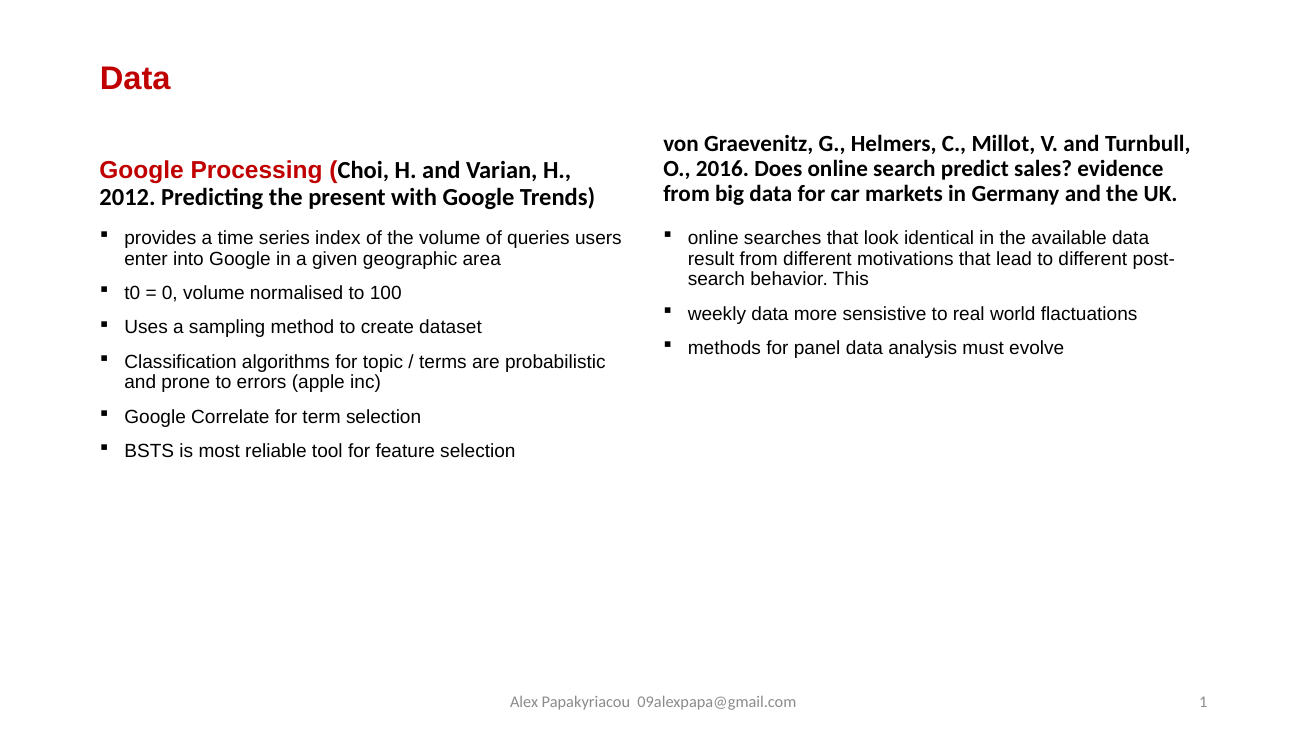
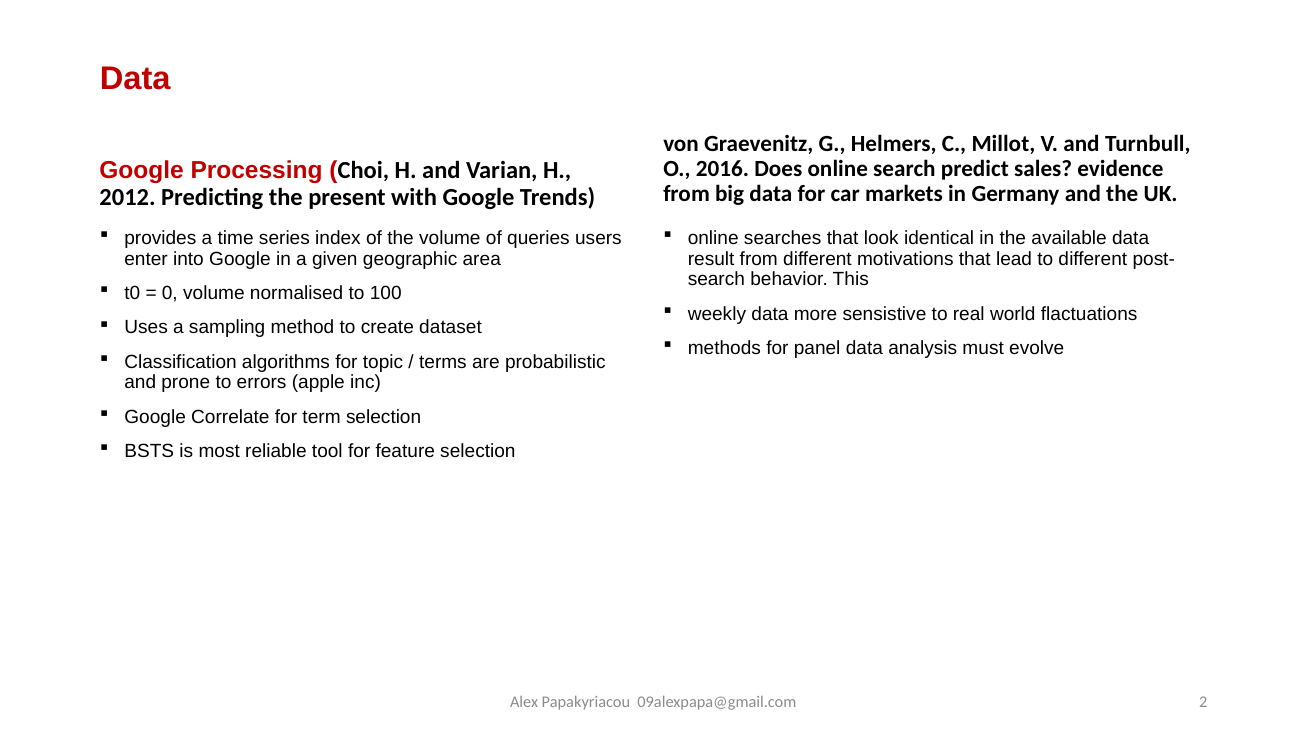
1: 1 -> 2
